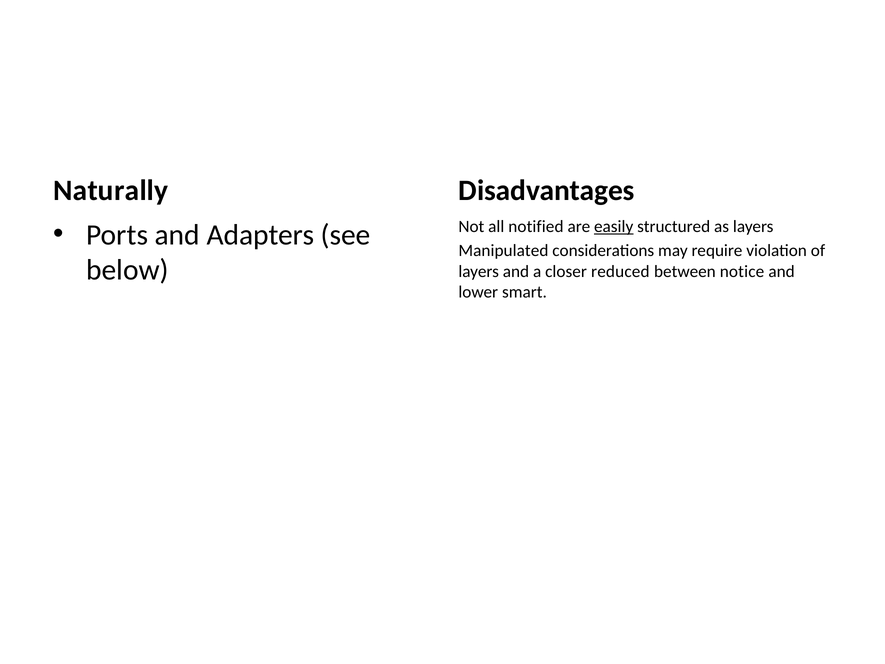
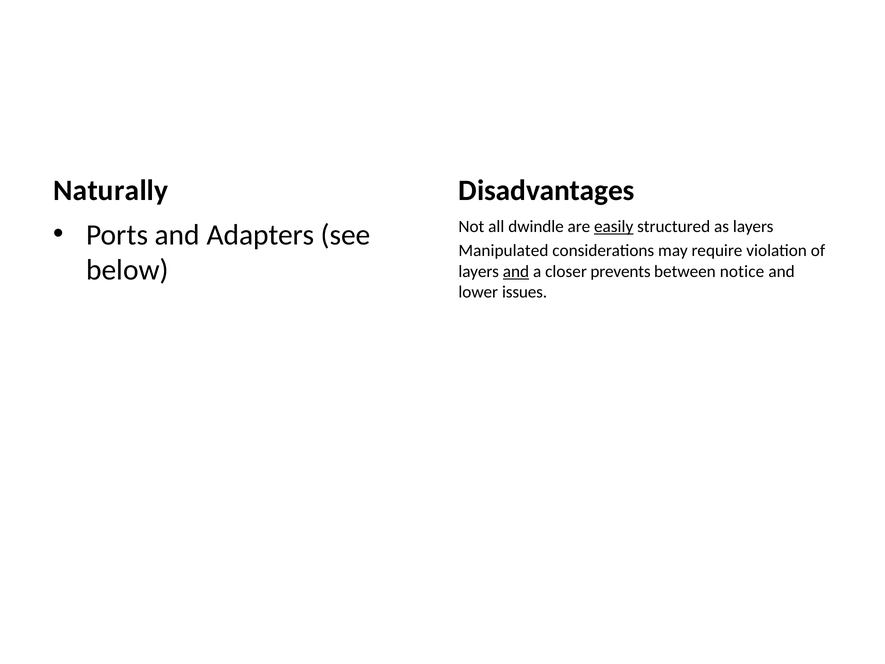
notified: notified -> dwindle
and at (516, 271) underline: none -> present
reduced: reduced -> prevents
smart: smart -> issues
